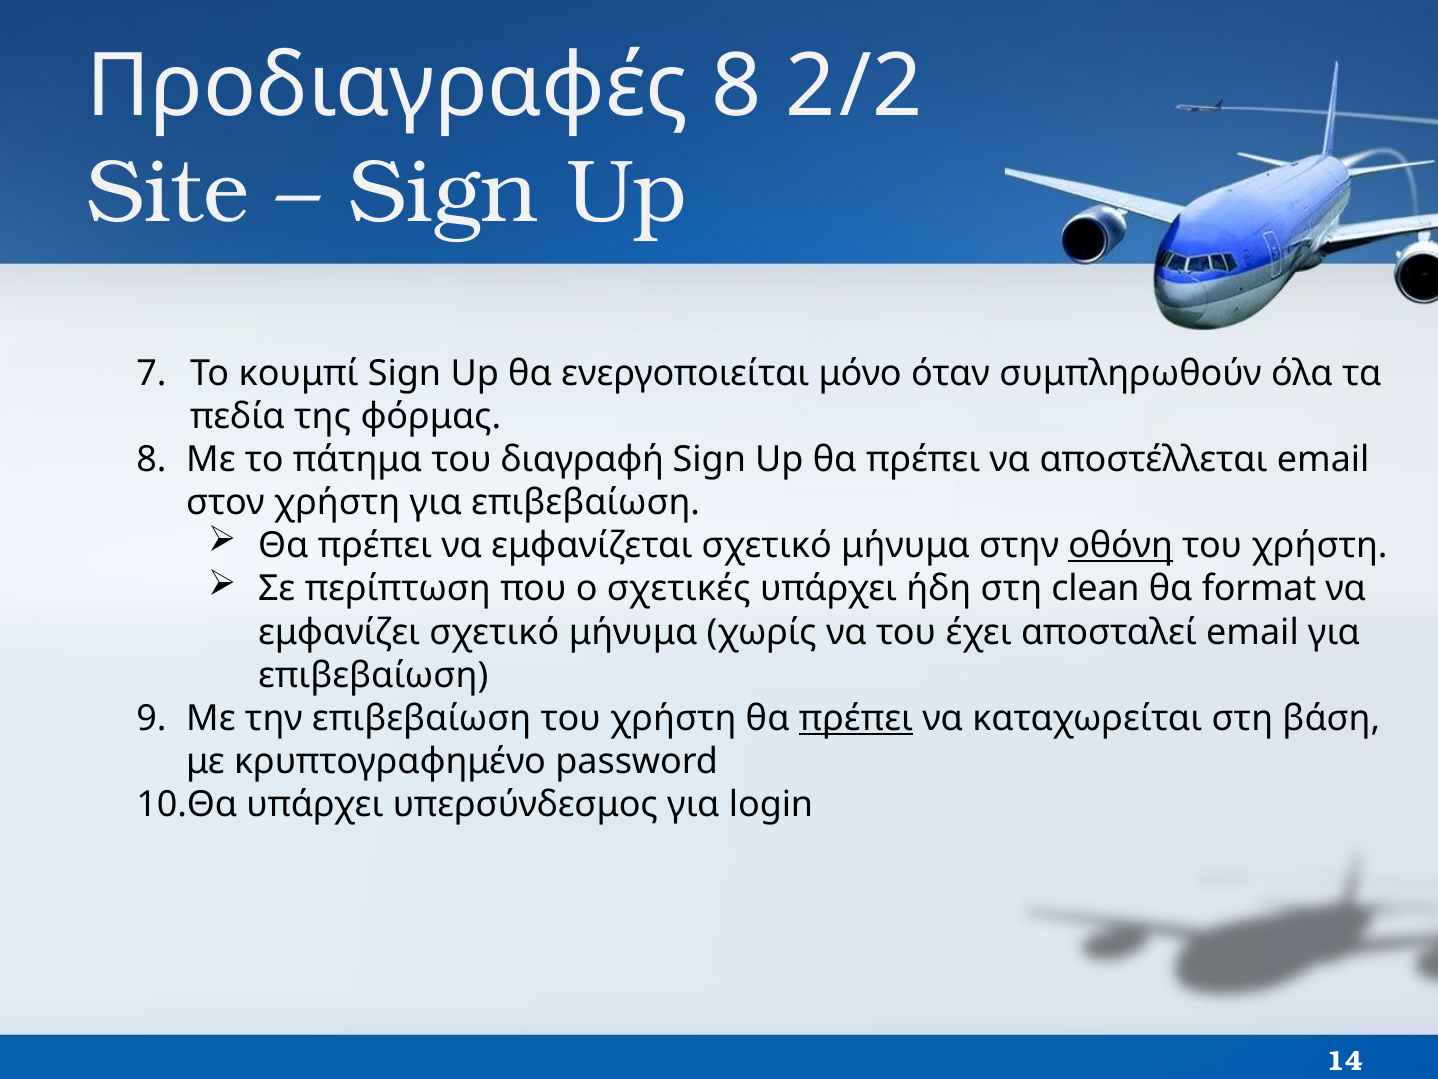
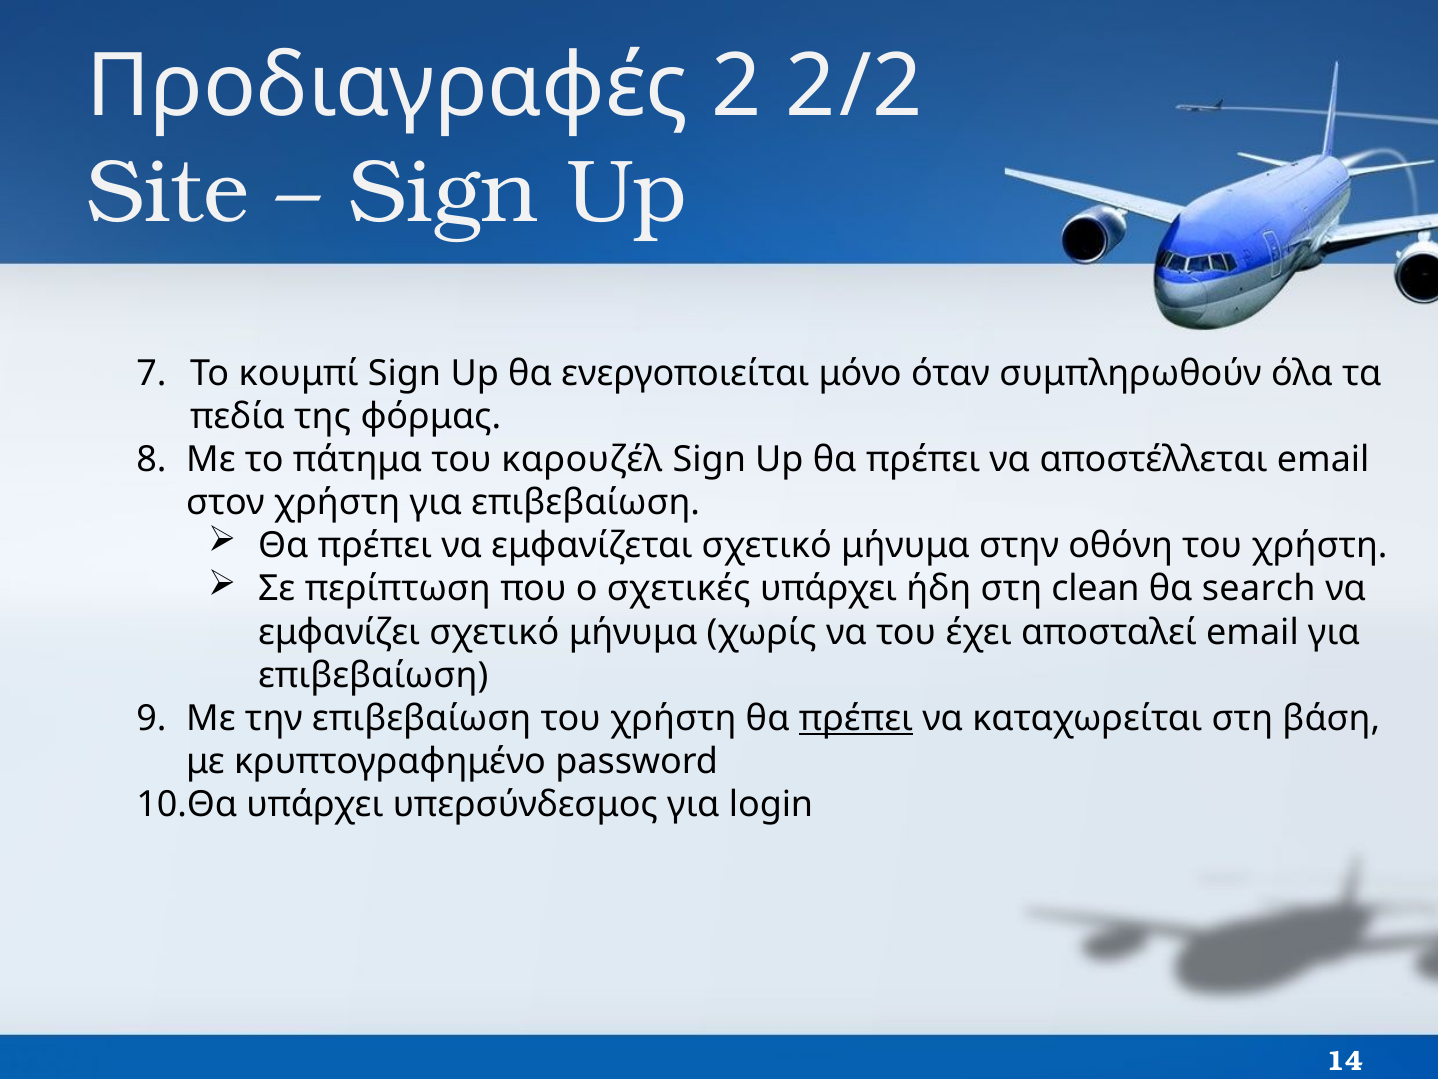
Προδιαγραφές 8: 8 -> 2
διαγραφή: διαγραφή -> καρουζέλ
οθόνη underline: present -> none
format: format -> search
